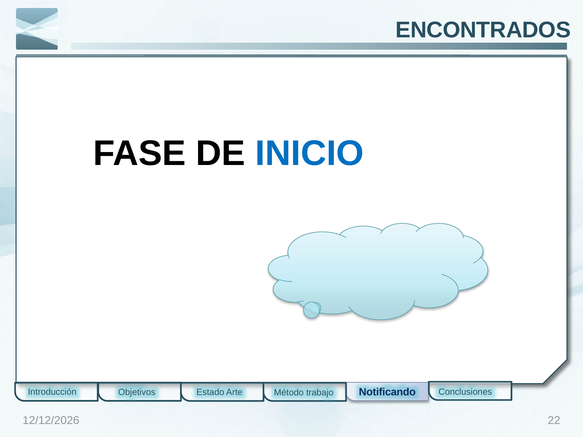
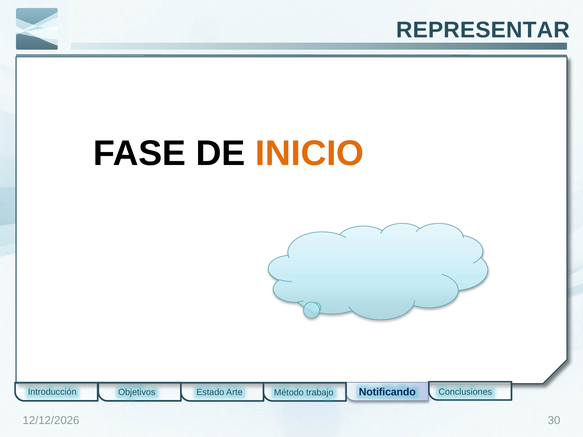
ENCONTRADOS: ENCONTRADOS -> REPRESENTAR
INICIO colour: blue -> orange
22: 22 -> 30
